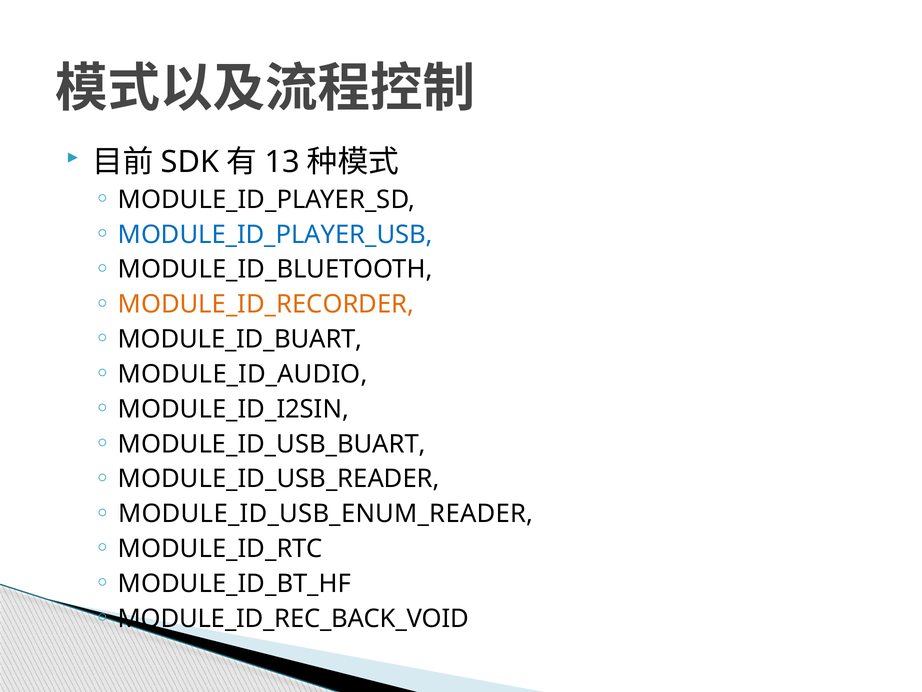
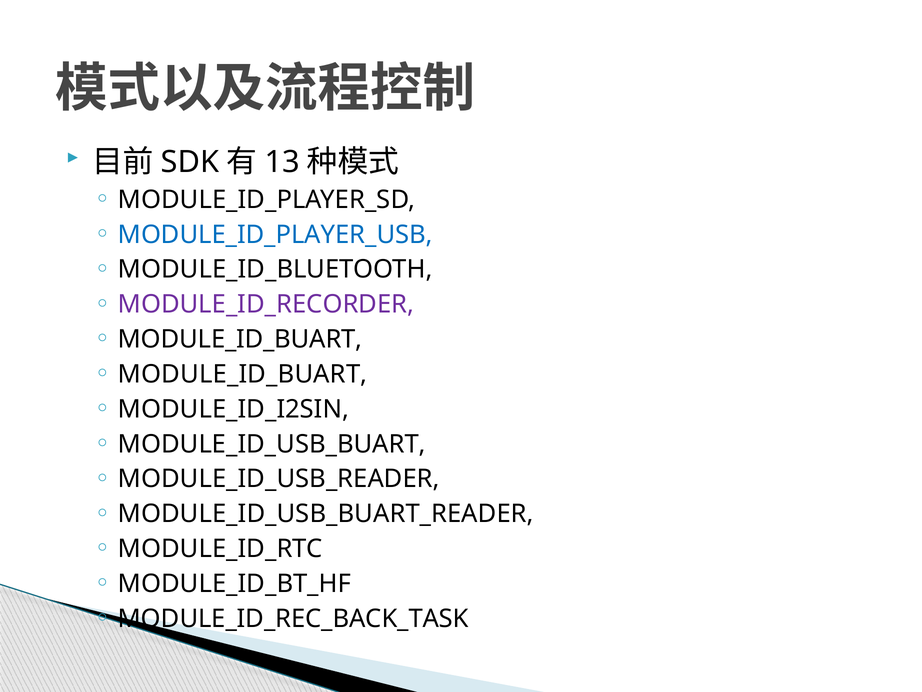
MODULE_ID_RECORDER colour: orange -> purple
MODULE_ID_AUDIO at (243, 374): MODULE_ID_AUDIO -> MODULE_ID_BUART
MODULE_ID_USB_ENUM_READER: MODULE_ID_USB_ENUM_READER -> MODULE_ID_USB_BUART_READER
MODULE_ID_REC_BACK_VOID: MODULE_ID_REC_BACK_VOID -> MODULE_ID_REC_BACK_TASK
